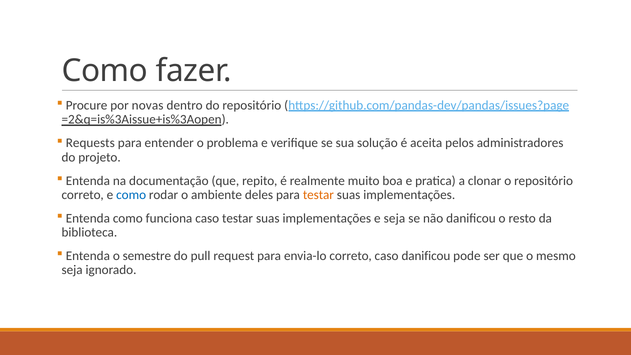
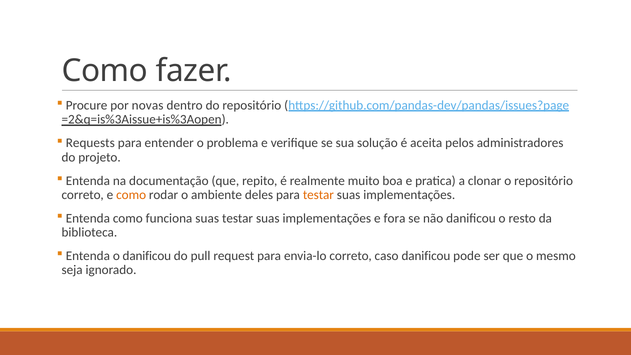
como at (131, 195) colour: blue -> orange
funciona caso: caso -> suas
e seja: seja -> fora
o semestre: semestre -> danificou
